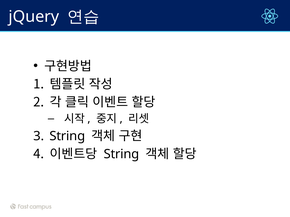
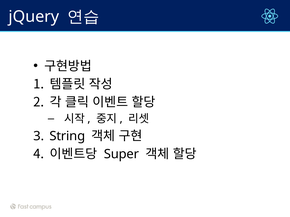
String at (122, 154): String -> Super
